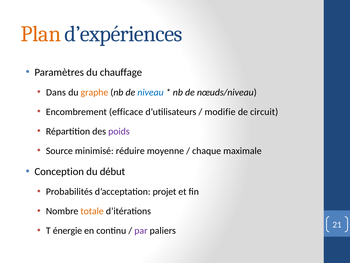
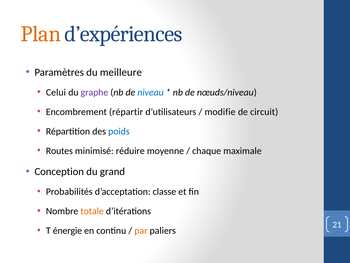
chauffage: chauffage -> meilleure
Dans: Dans -> Celui
graphe colour: orange -> purple
efficace: efficace -> répartir
poids colour: purple -> blue
Source: Source -> Routes
début: début -> grand
projet: projet -> classe
par colour: purple -> orange
